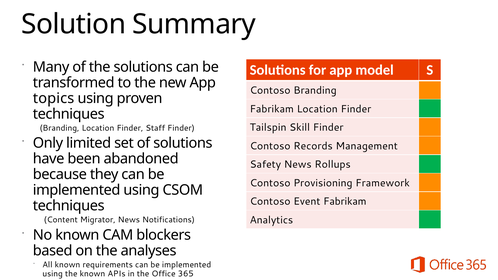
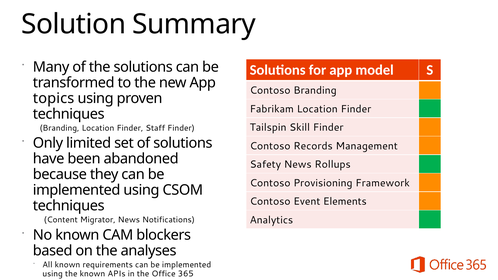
Event Fabrikam: Fabrikam -> Elements
